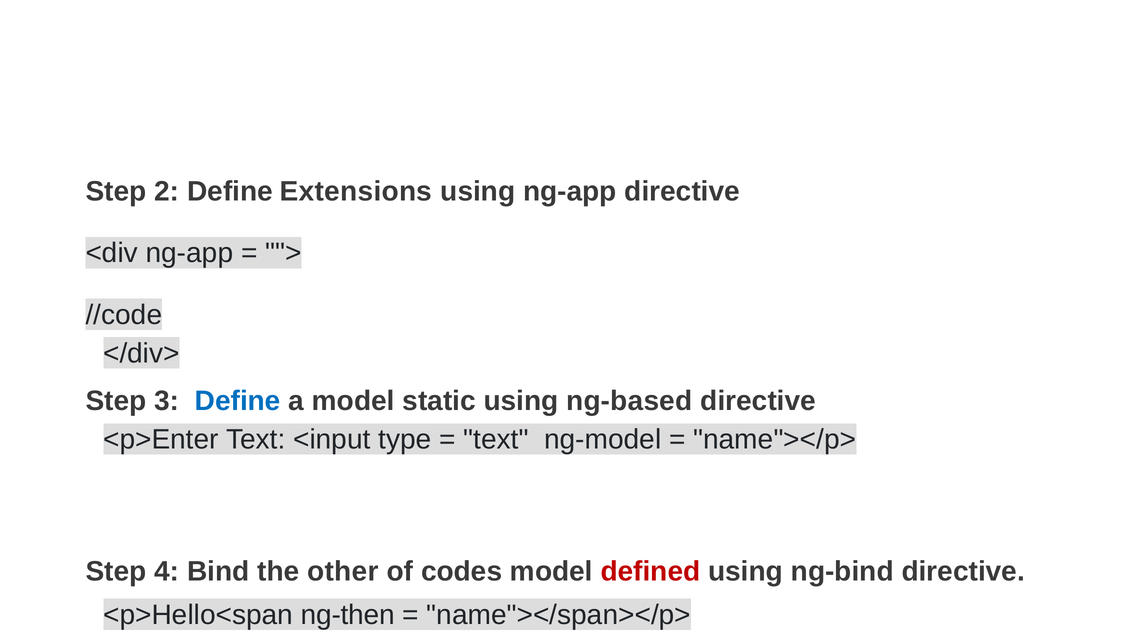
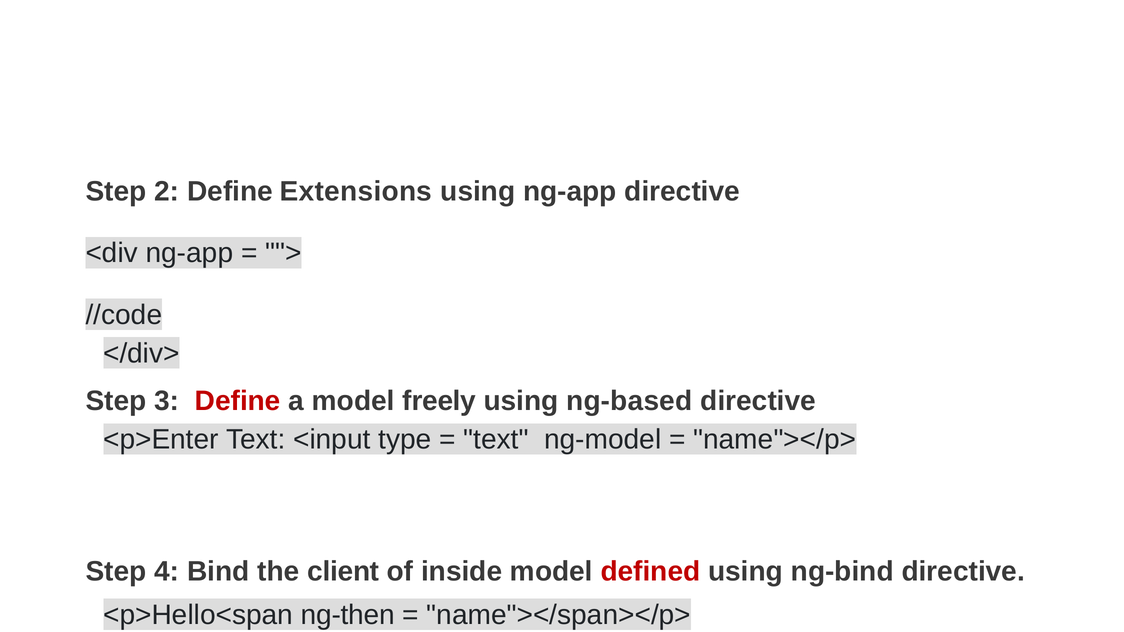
Define at (238, 401) colour: blue -> red
static: static -> freely
other: other -> client
codes: codes -> inside
